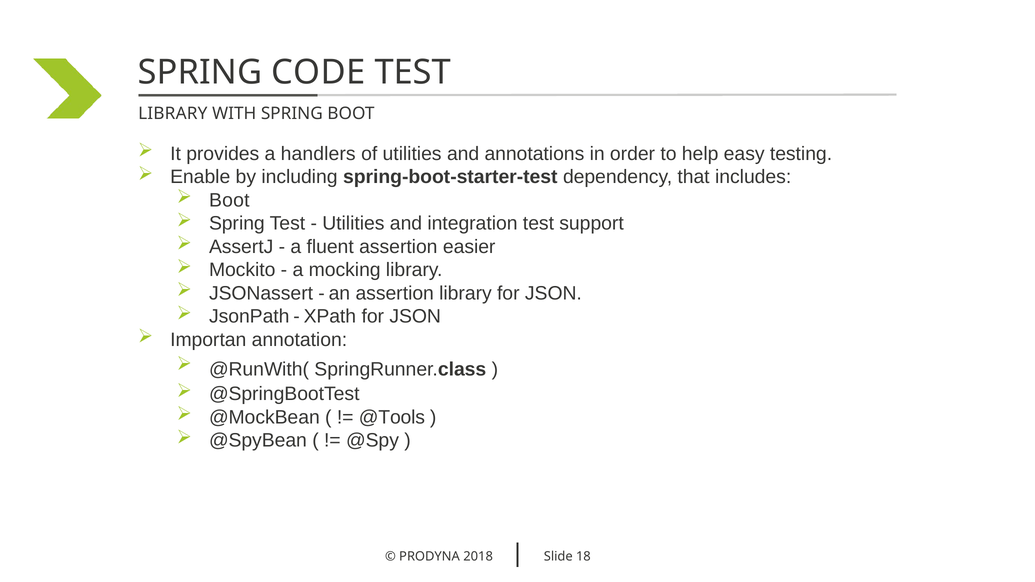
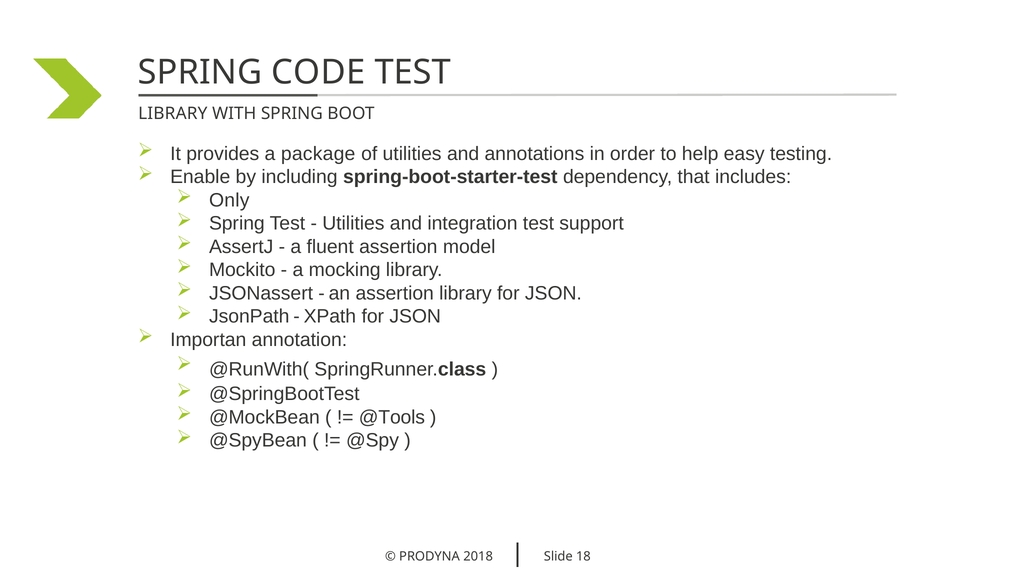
handlers: handlers -> package
Boot at (229, 200): Boot -> Only
easier: easier -> model
